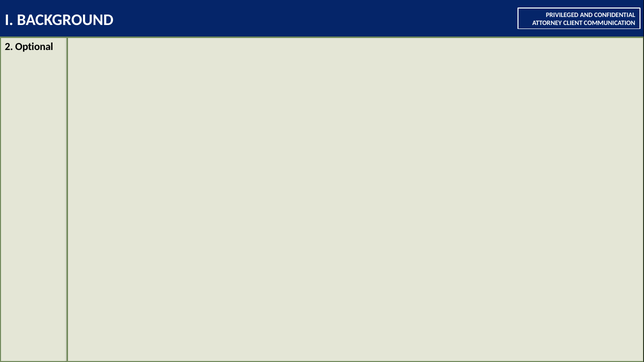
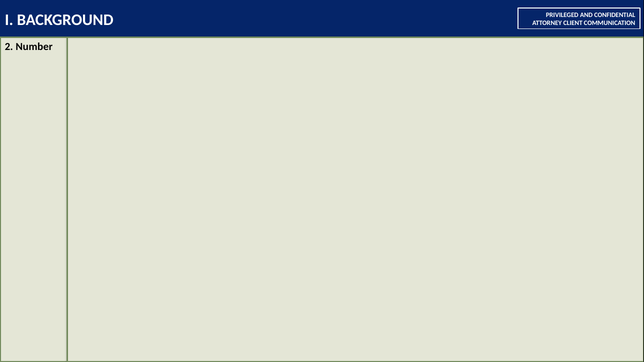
Optional: Optional -> Number
